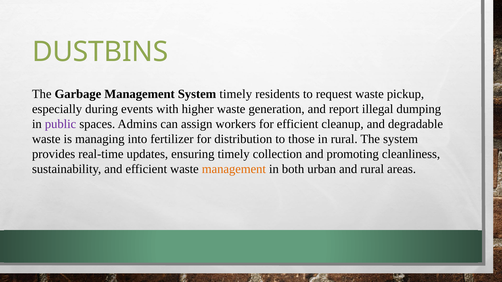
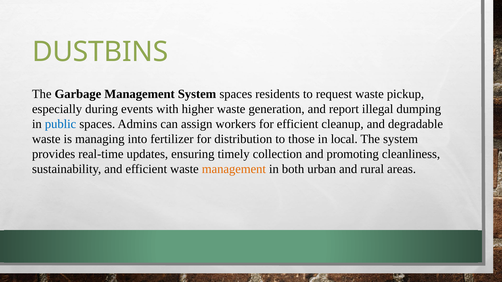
System timely: timely -> spaces
public colour: purple -> blue
in rural: rural -> local
